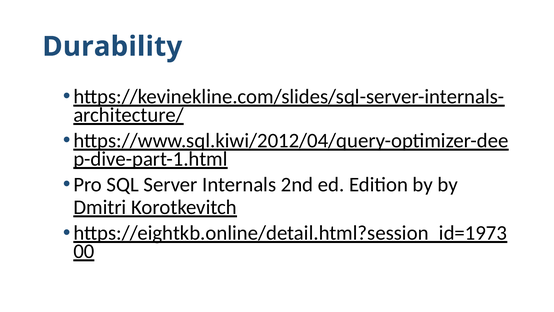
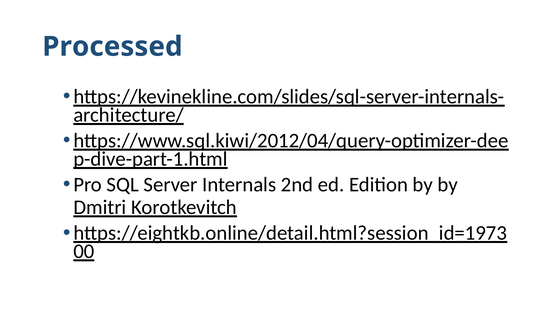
Durability: Durability -> Processed
